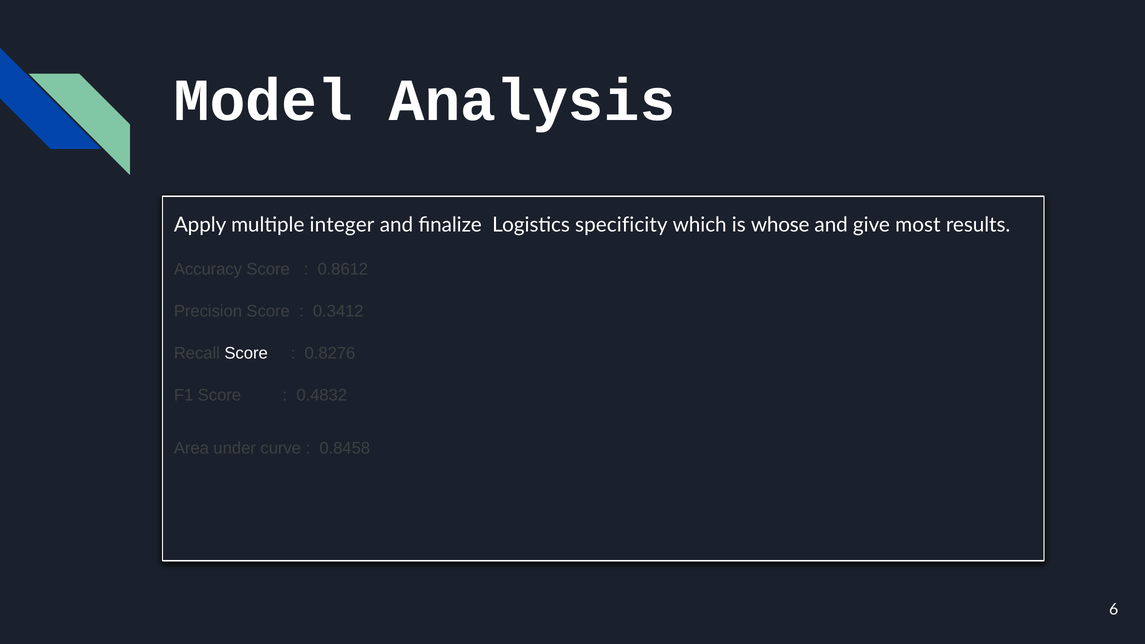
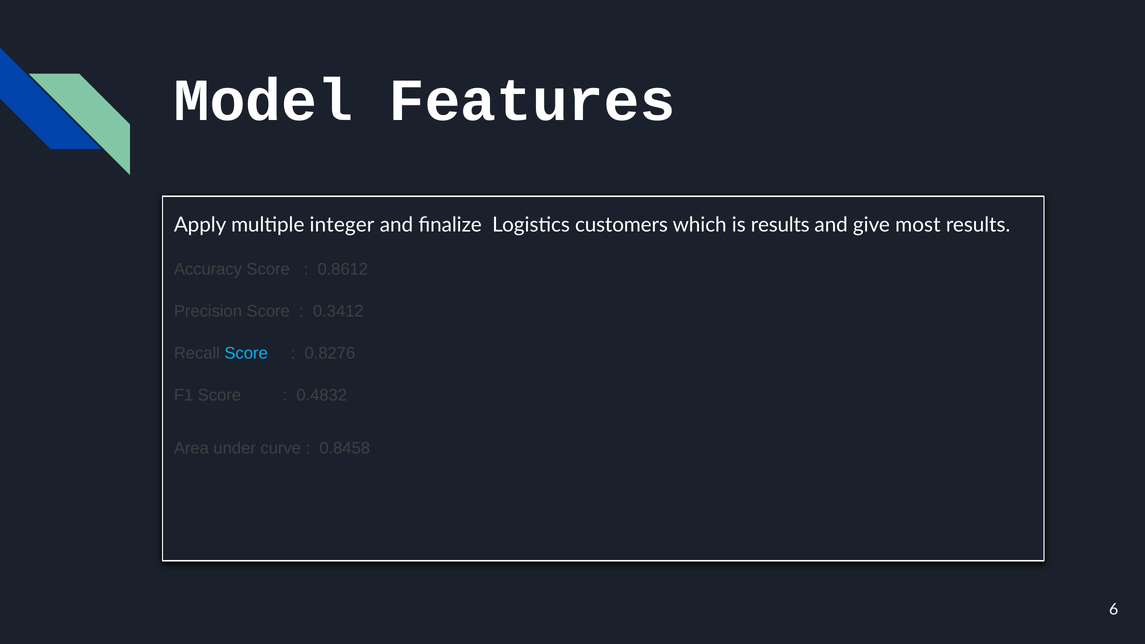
Analysis: Analysis -> Features
specificity: specificity -> customers
is whose: whose -> results
Score at (246, 353) colour: white -> light blue
